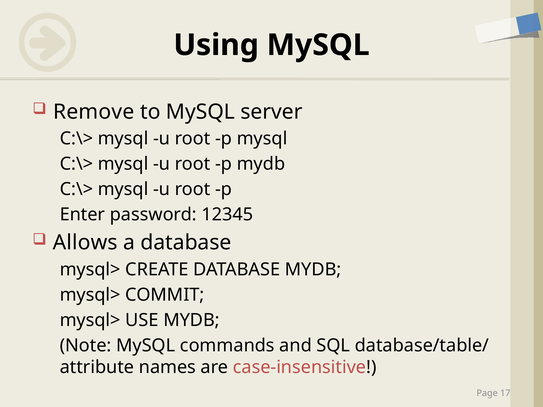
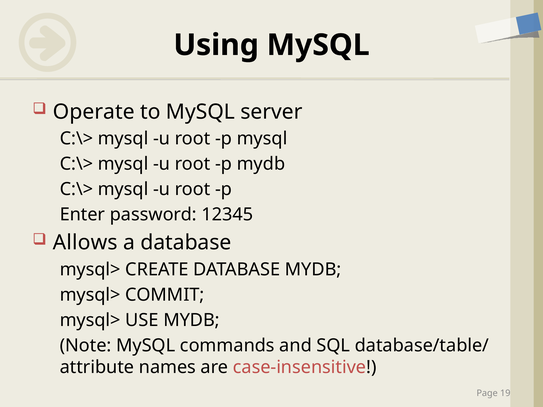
Remove: Remove -> Operate
17: 17 -> 19
